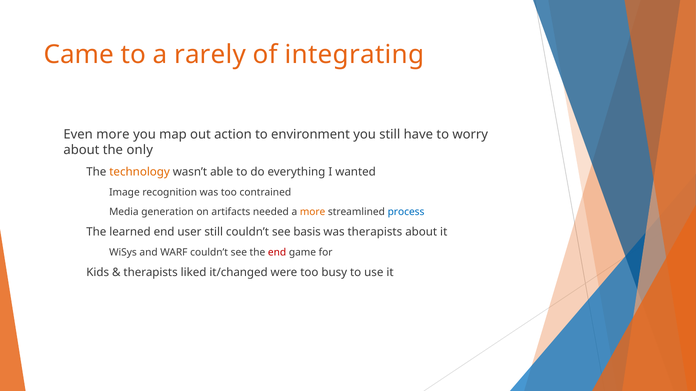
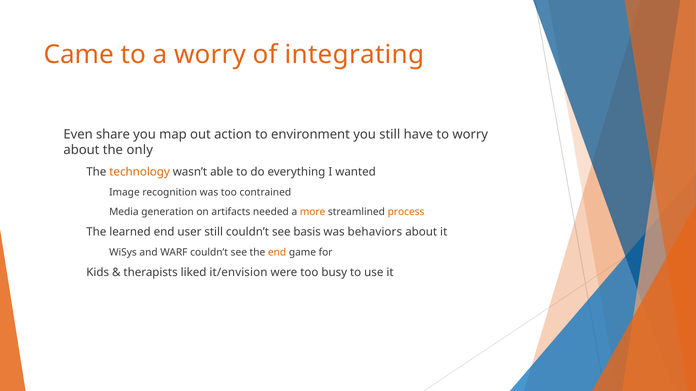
a rarely: rarely -> worry
Even more: more -> share
process colour: blue -> orange
was therapists: therapists -> behaviors
end at (277, 253) colour: red -> orange
it/changed: it/changed -> it/envision
